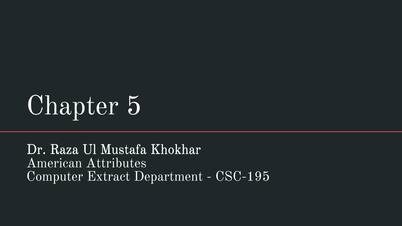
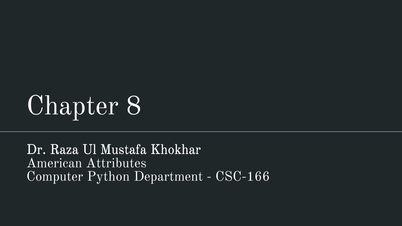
5: 5 -> 8
Extract: Extract -> Python
CSC-195: CSC-195 -> CSC-166
